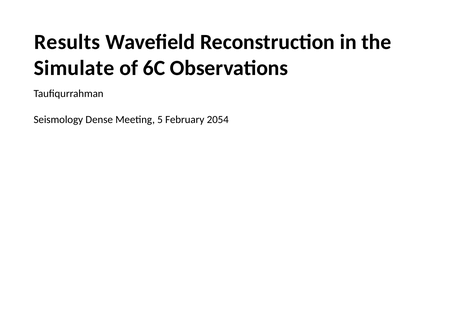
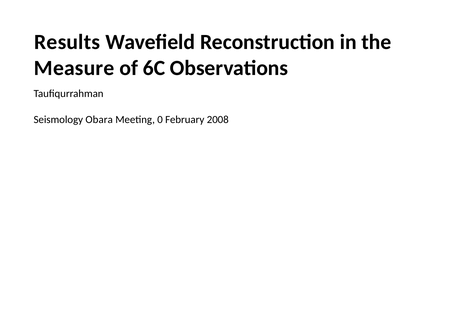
Simulate: Simulate -> Measure
Dense: Dense -> Obara
5: 5 -> 0
2054: 2054 -> 2008
